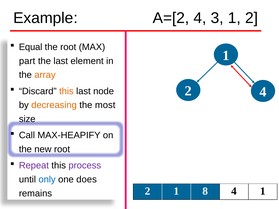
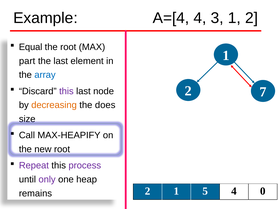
A=[2: A=[2 -> A=[4
array colour: orange -> blue
2 4: 4 -> 7
this at (66, 91) colour: orange -> purple
most: most -> does
only colour: blue -> purple
does: does -> heap
8: 8 -> 5
4 1: 1 -> 0
